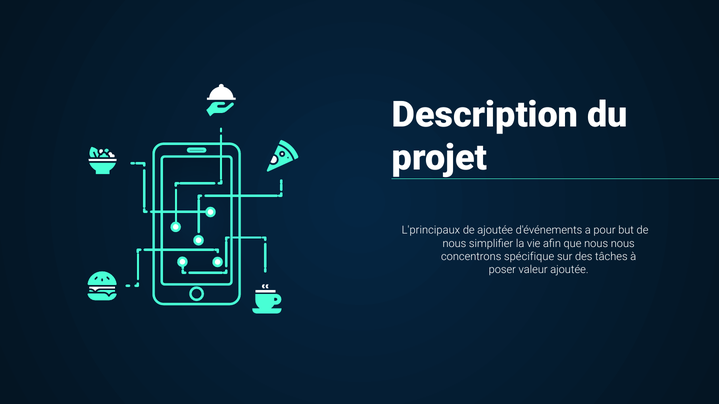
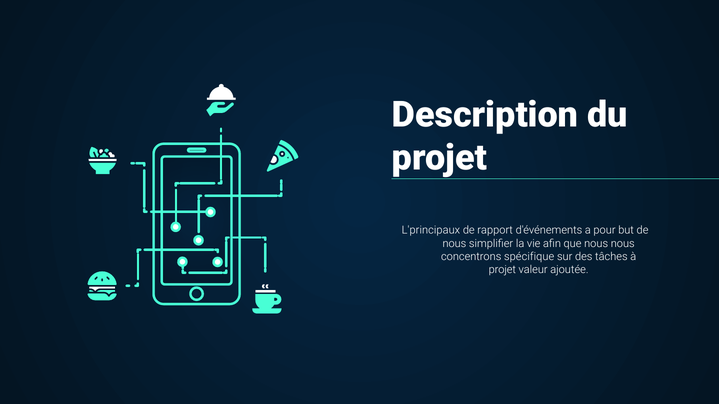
de ajoutée: ajoutée -> rapport
poser at (502, 270): poser -> projet
